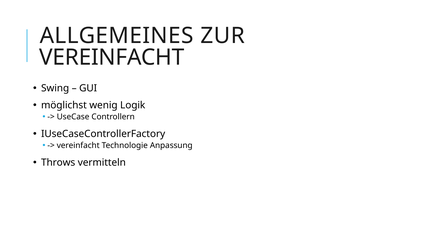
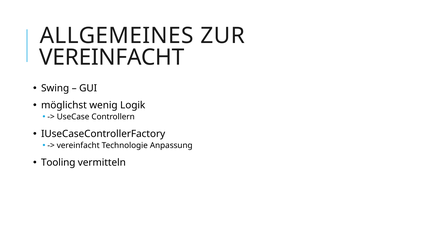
Throws: Throws -> Tooling
